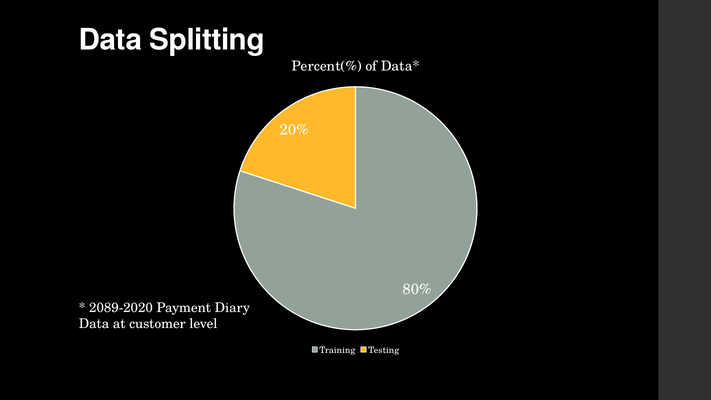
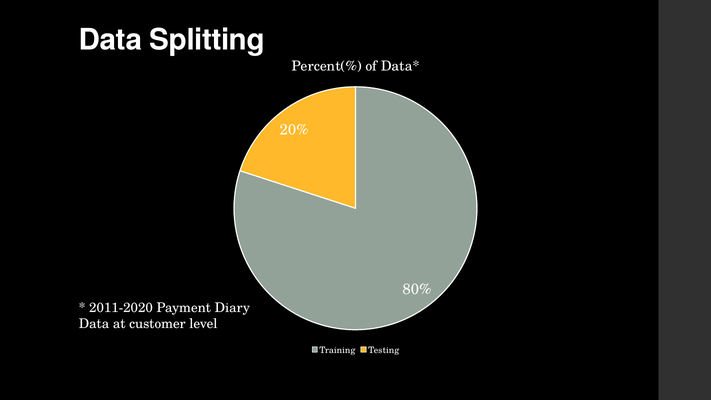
2089-2020: 2089-2020 -> 2011-2020
